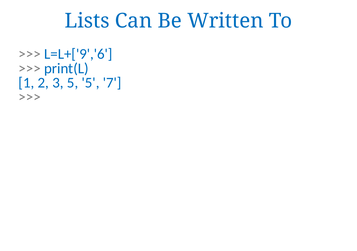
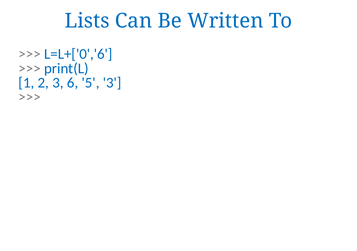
L=L+['9','6: L=L+['9','6 -> L=L+['0','6
3 5: 5 -> 6
5 7: 7 -> 3
